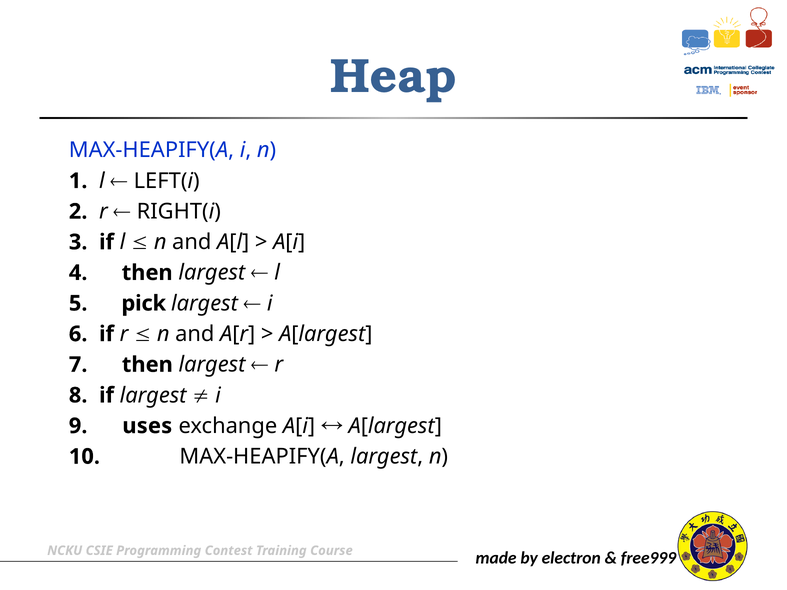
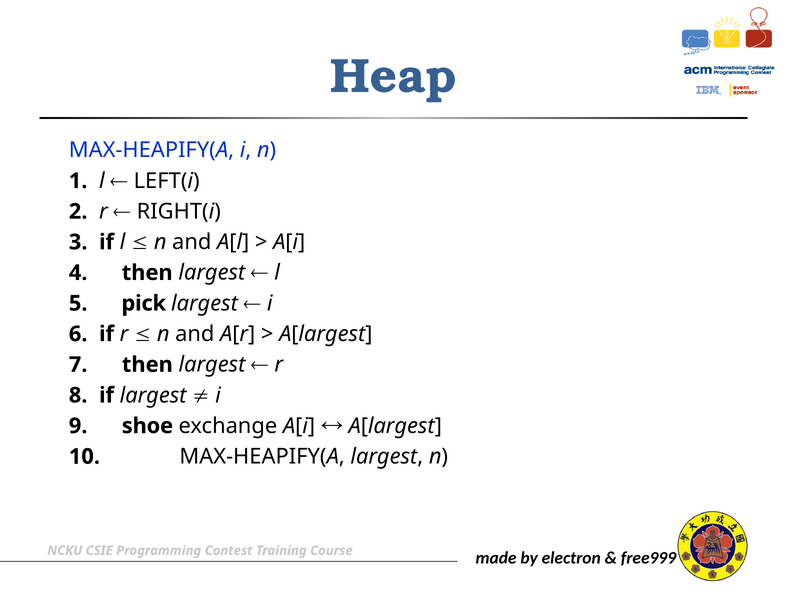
uses: uses -> shoe
